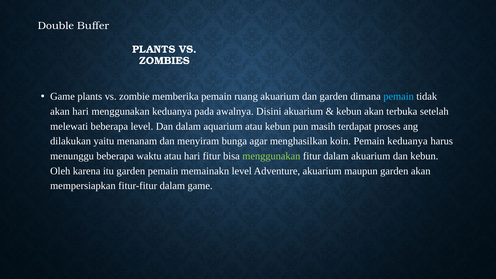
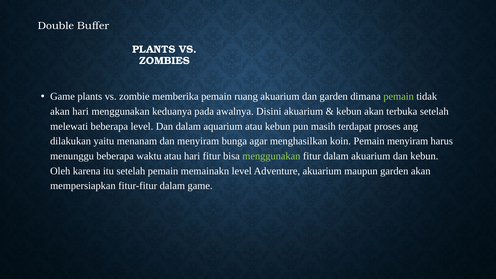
pemain at (399, 97) colour: light blue -> light green
Pemain keduanya: keduanya -> menyiram
itu garden: garden -> setelah
